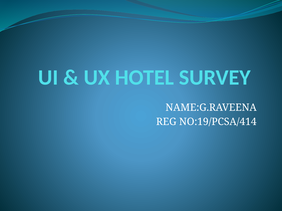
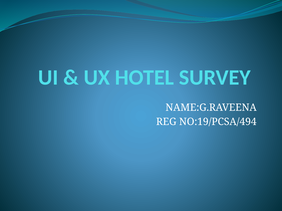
NO:19/PCSA/414: NO:19/PCSA/414 -> NO:19/PCSA/494
